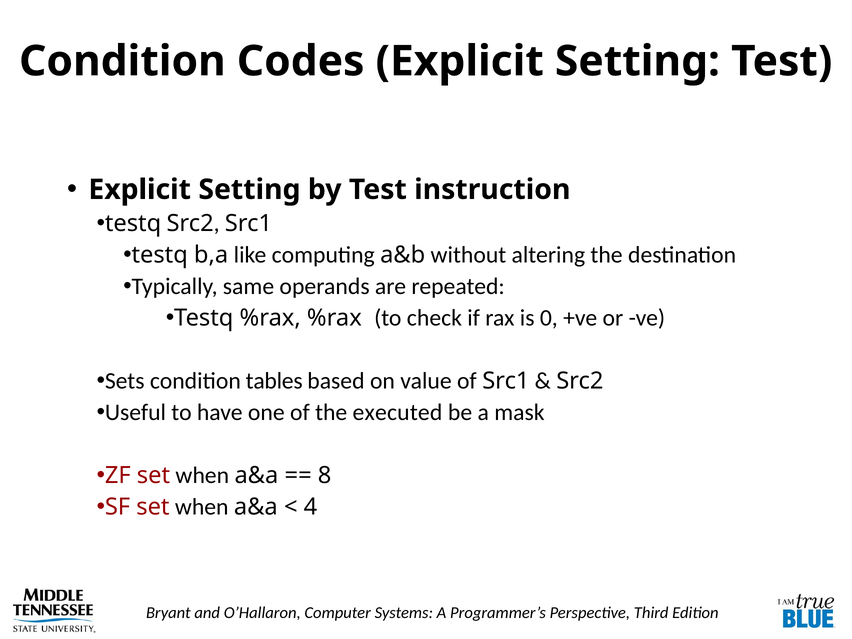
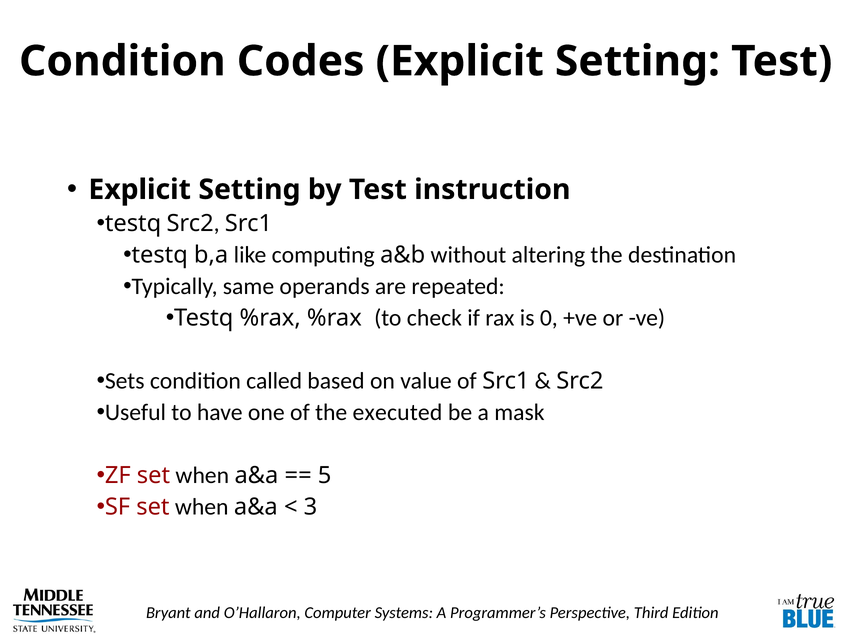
tables: tables -> called
8: 8 -> 5
4: 4 -> 3
